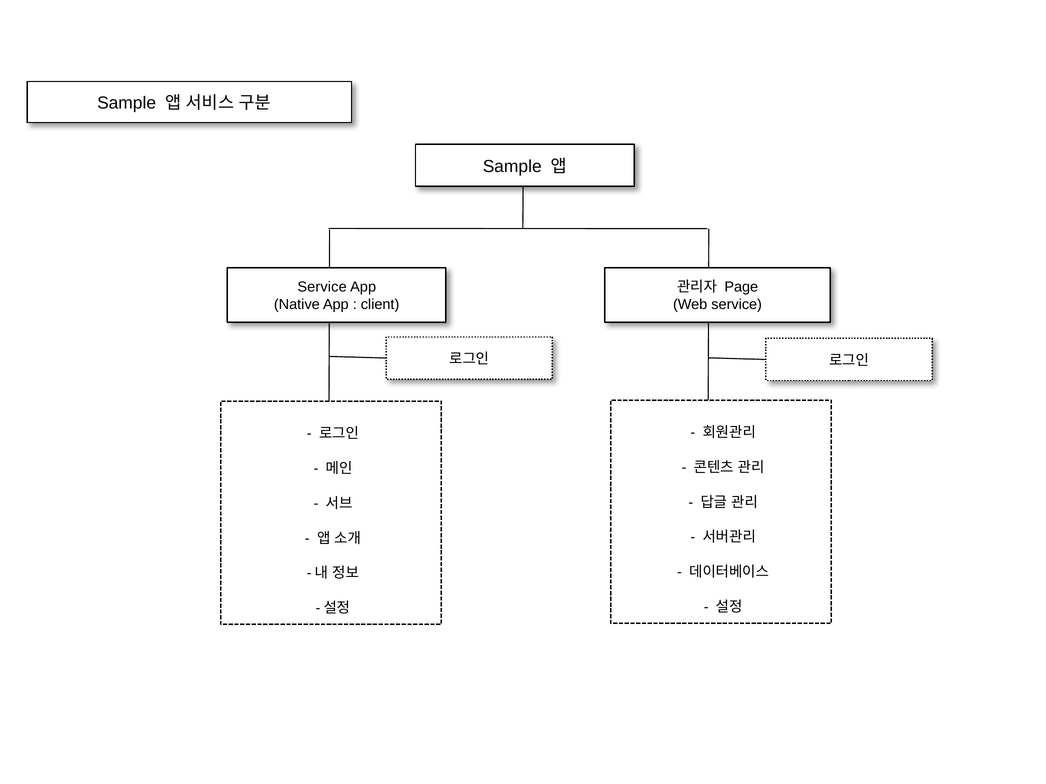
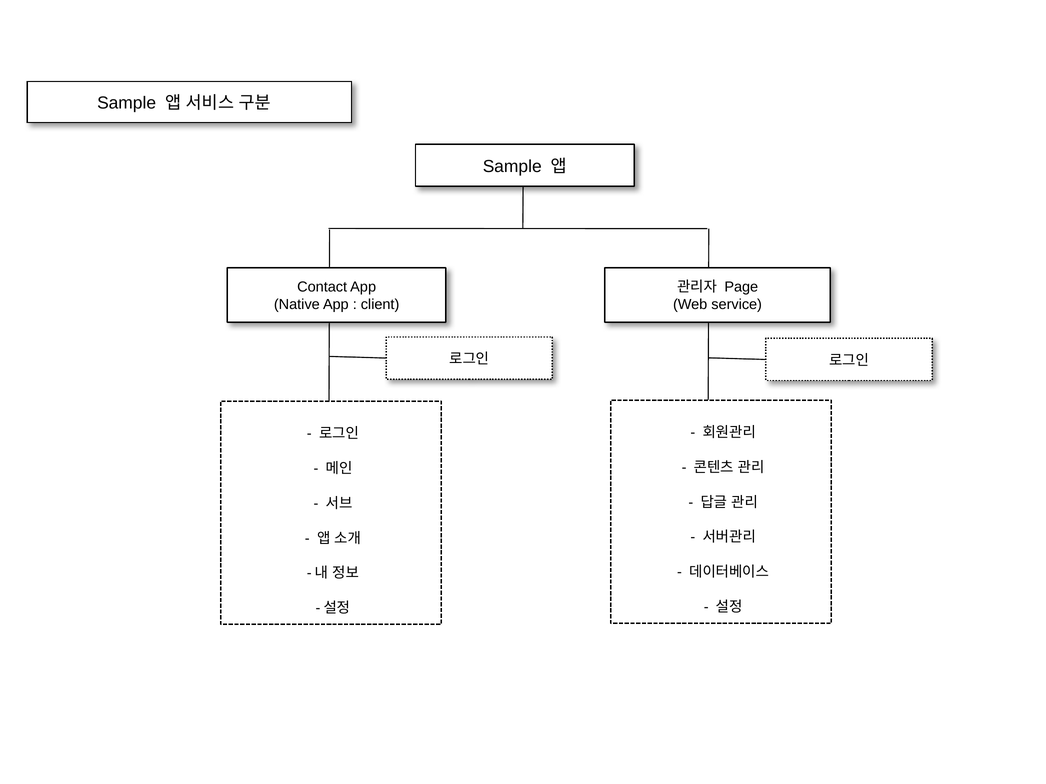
Service at (322, 287): Service -> Contact
